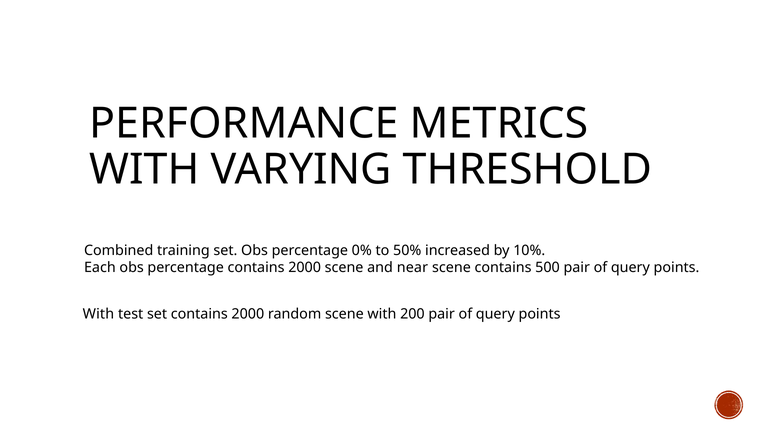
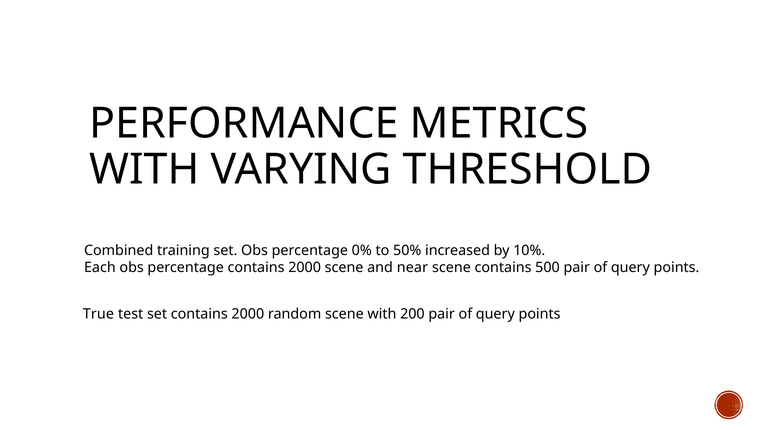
With at (98, 314): With -> True
